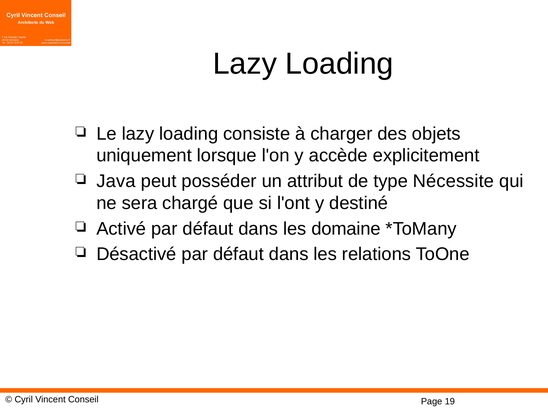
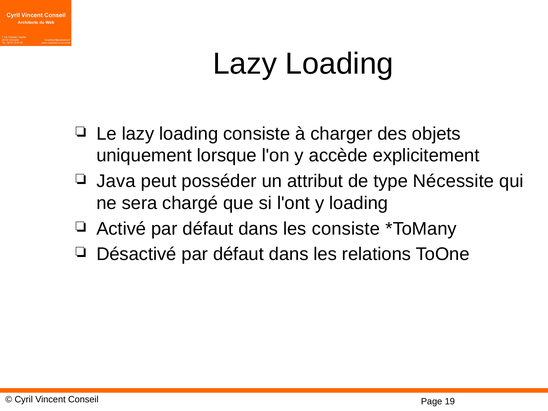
y destiné: destiné -> loading
les domaine: domaine -> consiste
